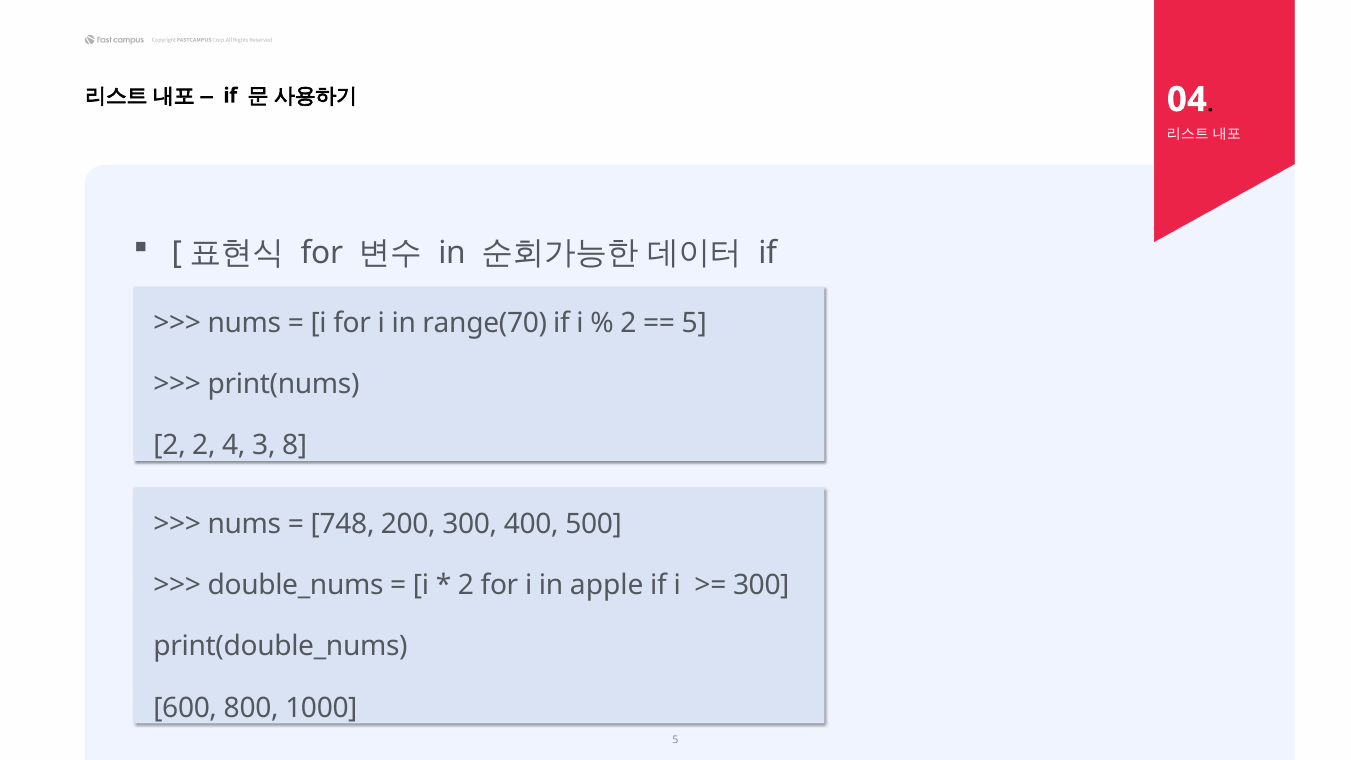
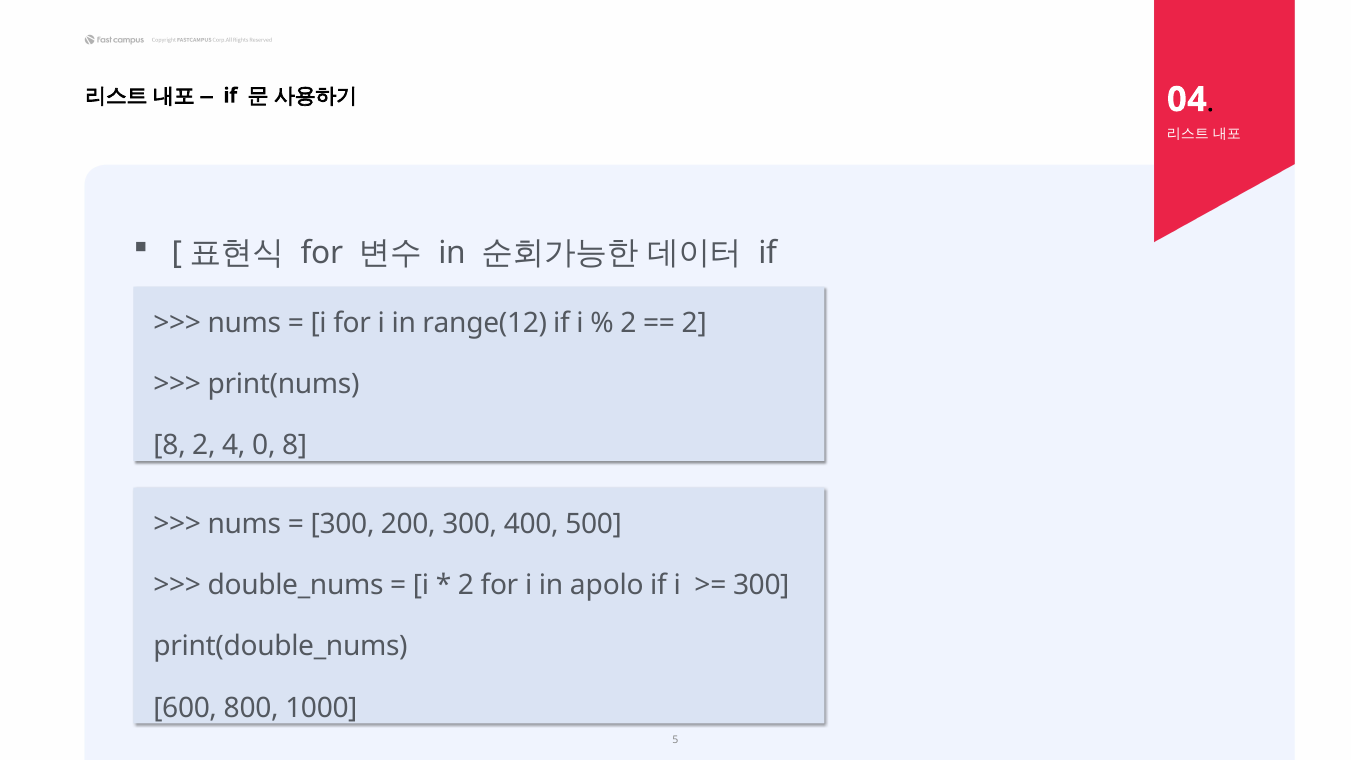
range(70: range(70 -> range(12
5 at (694, 323): 5 -> 2
2 at (170, 445): 2 -> 8
3: 3 -> 0
748 at (343, 524): 748 -> 300
apple: apple -> apolo
